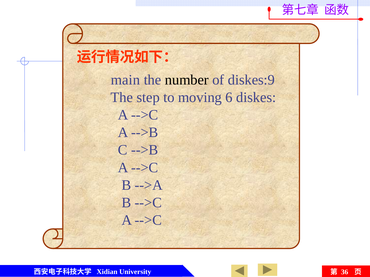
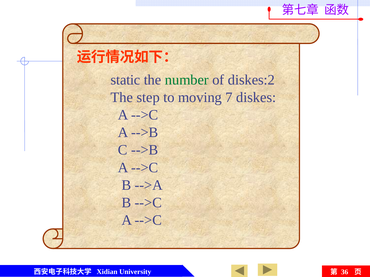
main: main -> static
number colour: black -> green
diskes:9: diskes:9 -> diskes:2
6: 6 -> 7
